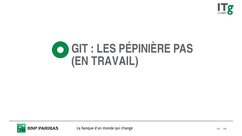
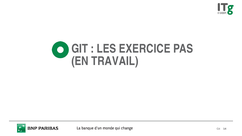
PÉPINIÈRE: PÉPINIÈRE -> EXERCICE
